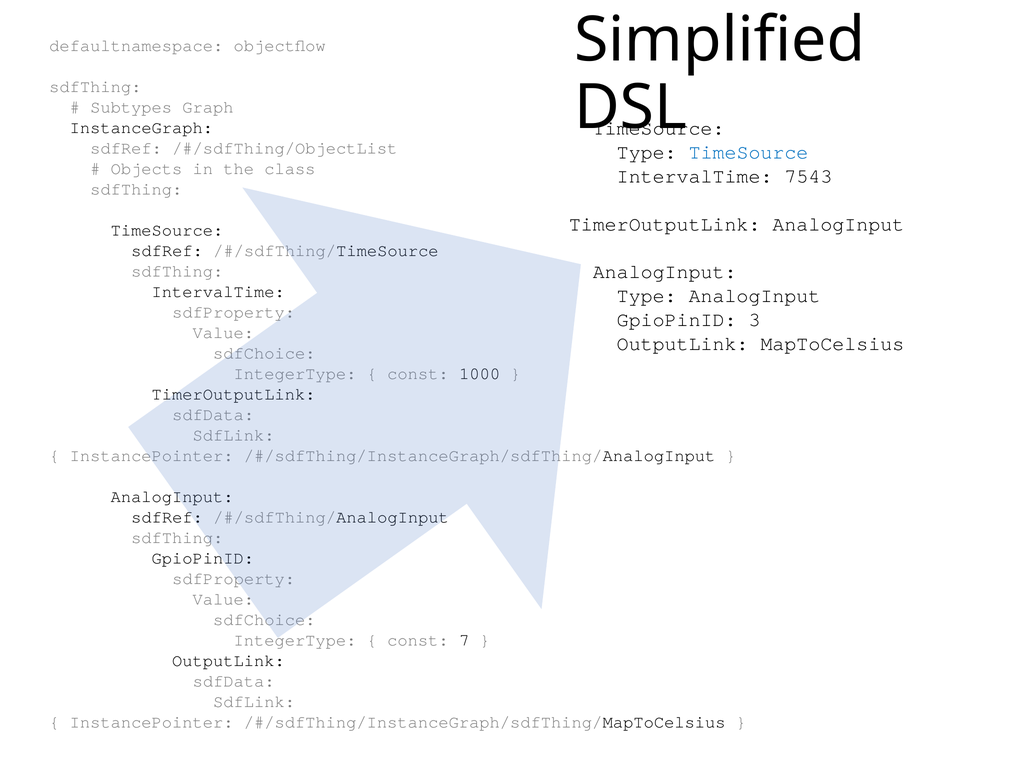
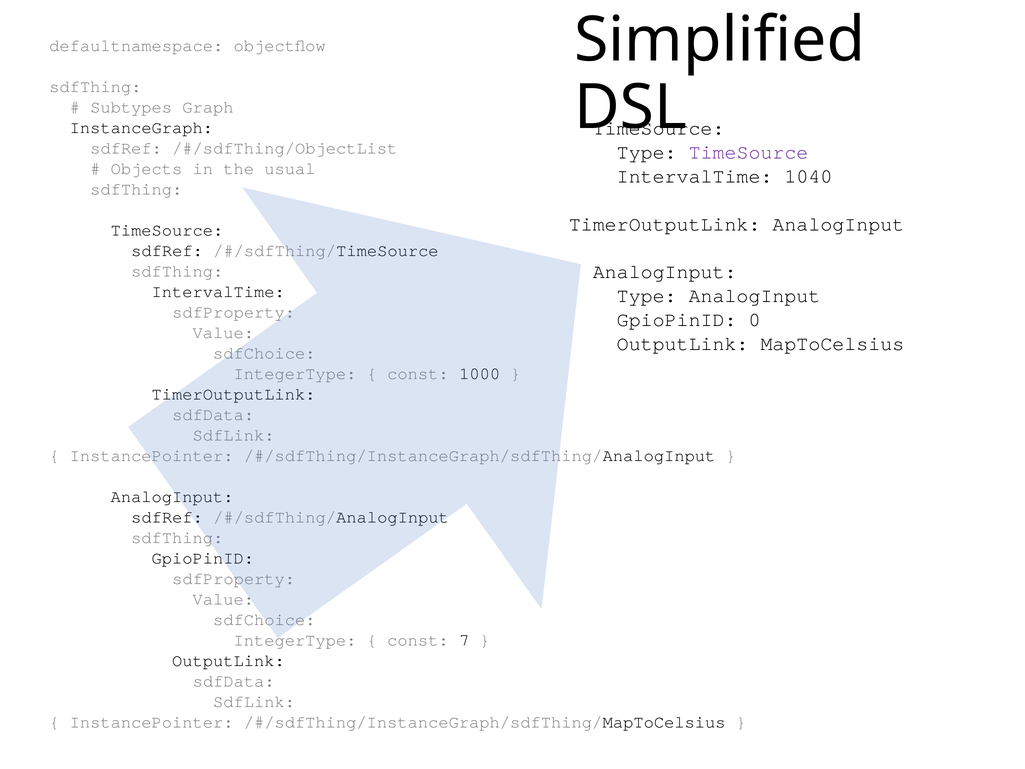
TimeSource at (749, 152) colour: blue -> purple
class: class -> usual
7543: 7543 -> 1040
3: 3 -> 0
